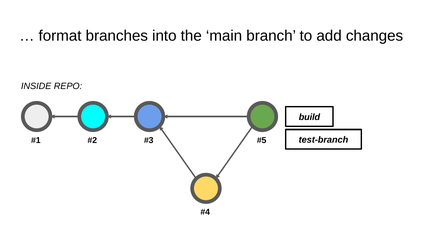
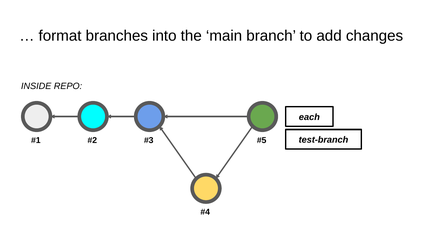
build: build -> each
